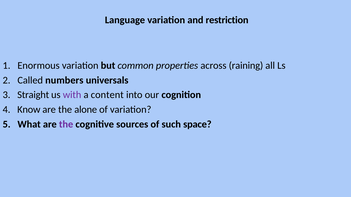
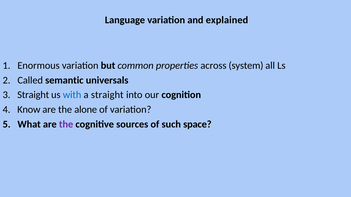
restriction: restriction -> explained
raining: raining -> system
numbers: numbers -> semantic
with colour: purple -> blue
a content: content -> straight
